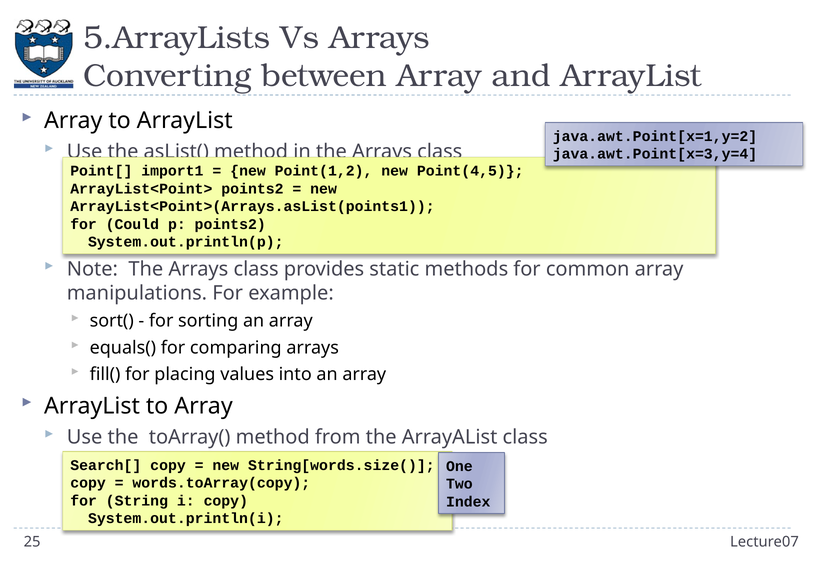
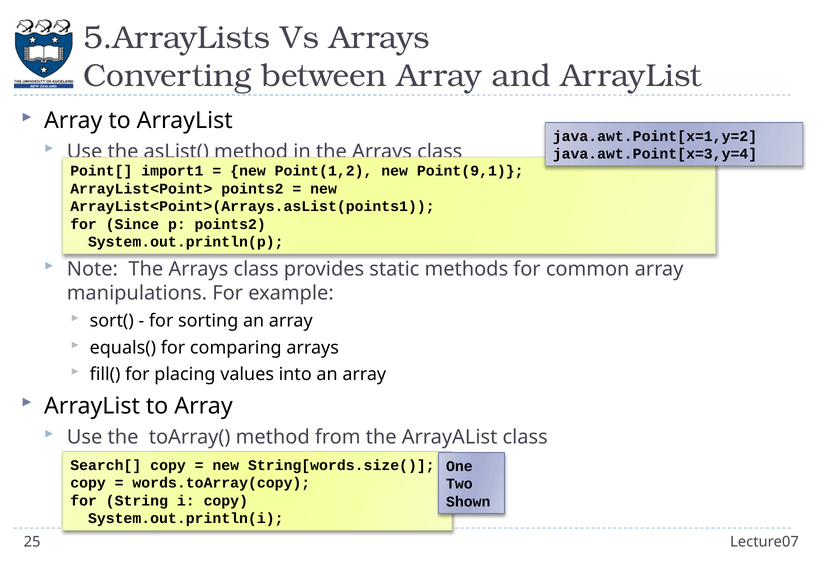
Point(4,5: Point(4,5 -> Point(9,1
Could: Could -> Since
Index: Index -> Shown
